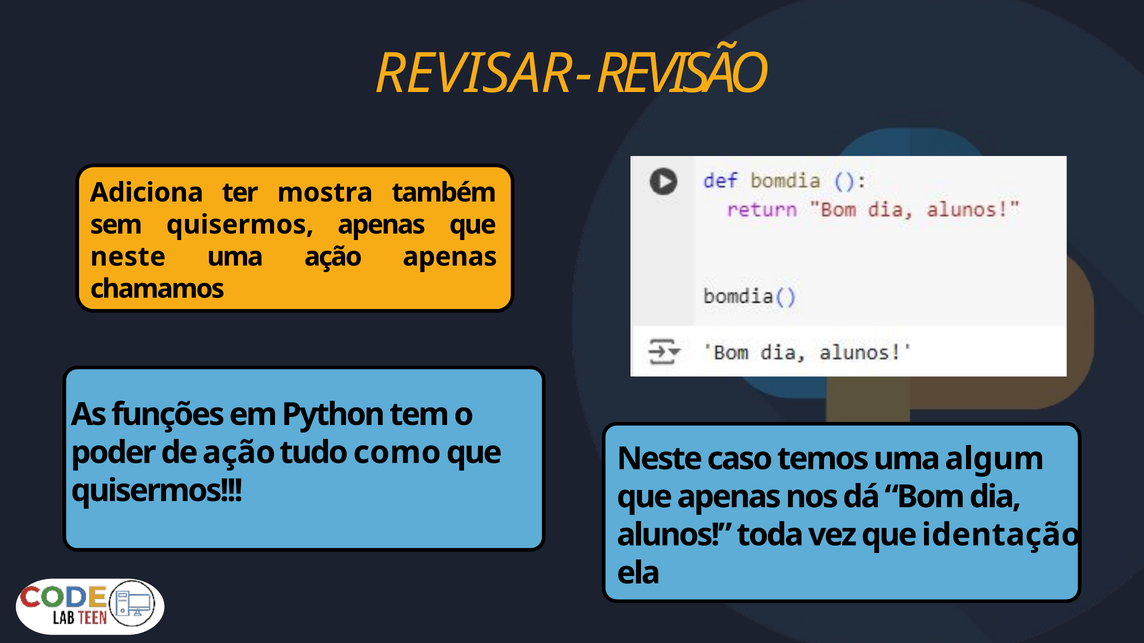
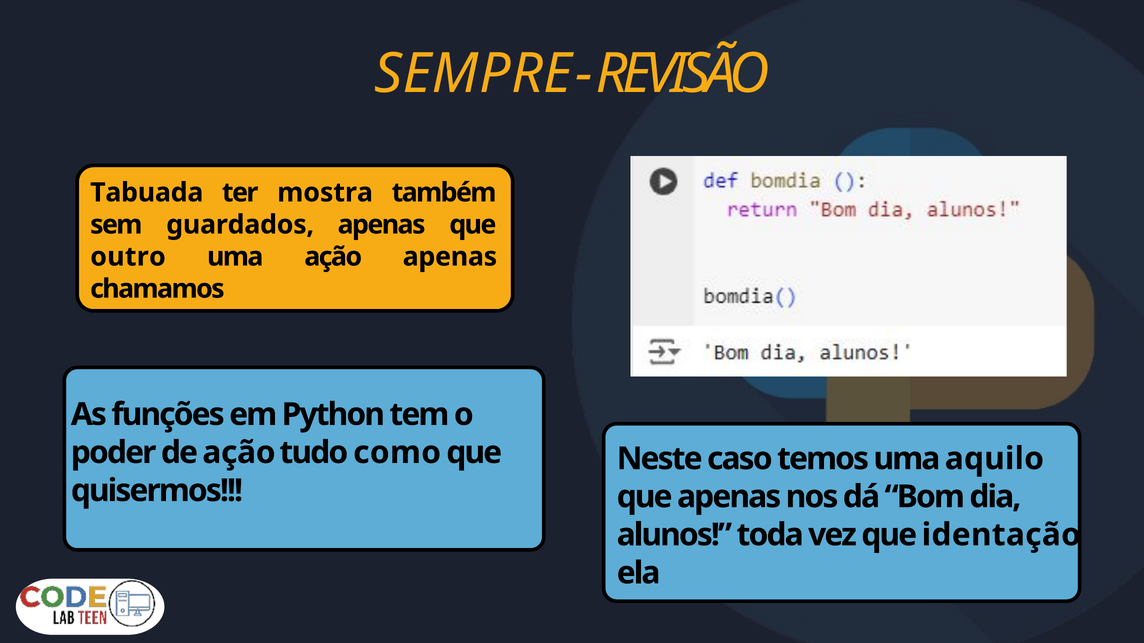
REVISAR: REVISAR -> SEMPRE
Adiciona: Adiciona -> Tabuada
sem quisermos: quisermos -> guardados
neste at (128, 257): neste -> outro
algum: algum -> aquilo
